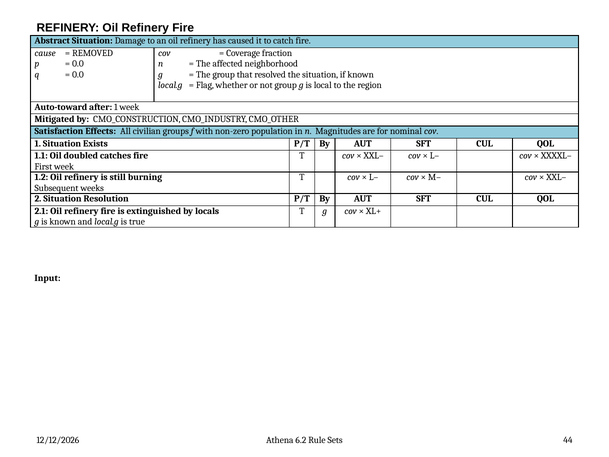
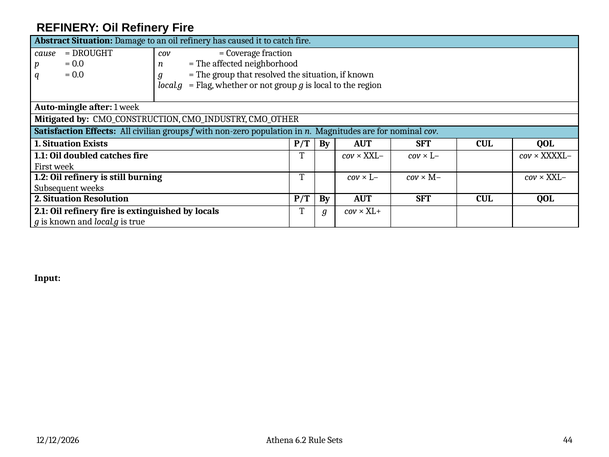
REMOVED: REMOVED -> DROUGHT
Auto-toward: Auto-toward -> Auto-mingle
